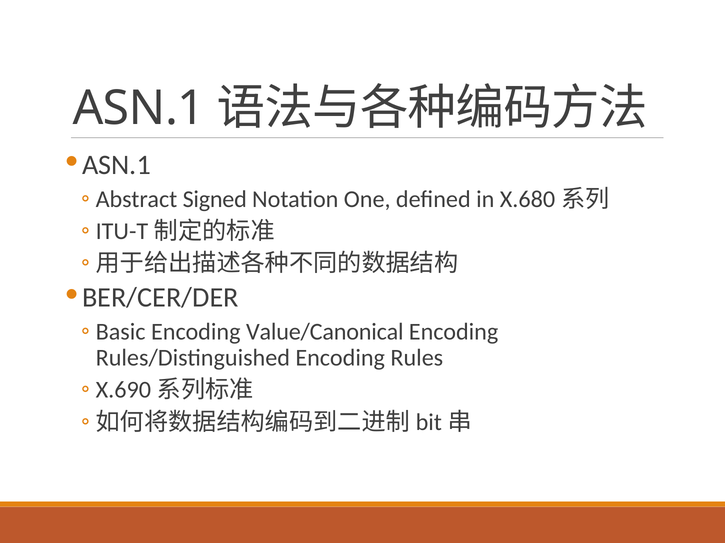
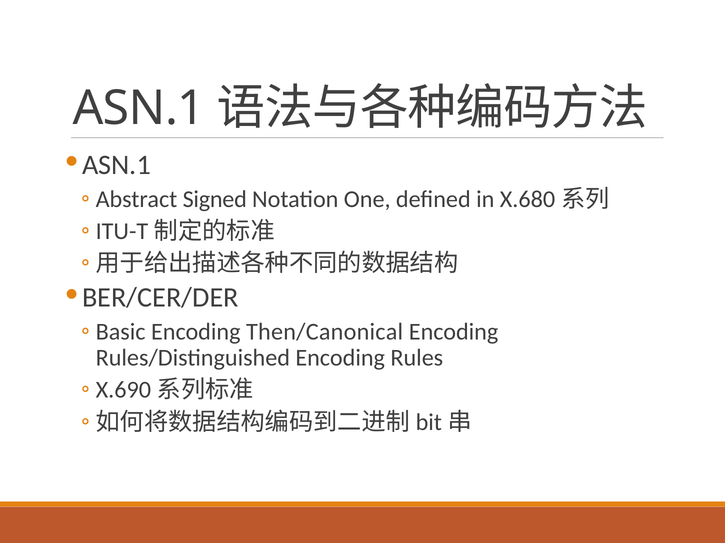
Value/Canonical: Value/Canonical -> Then/Canonical
